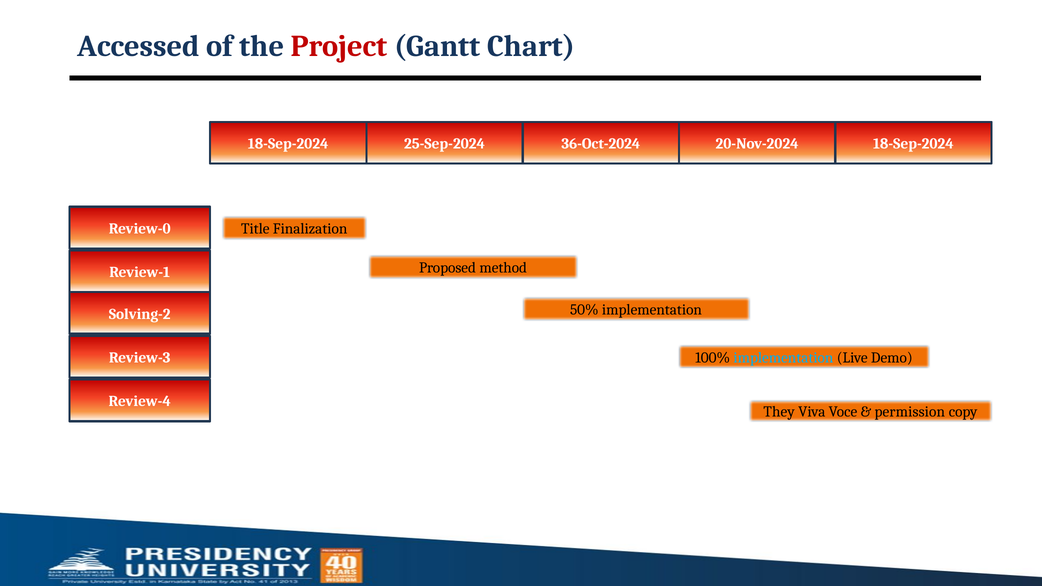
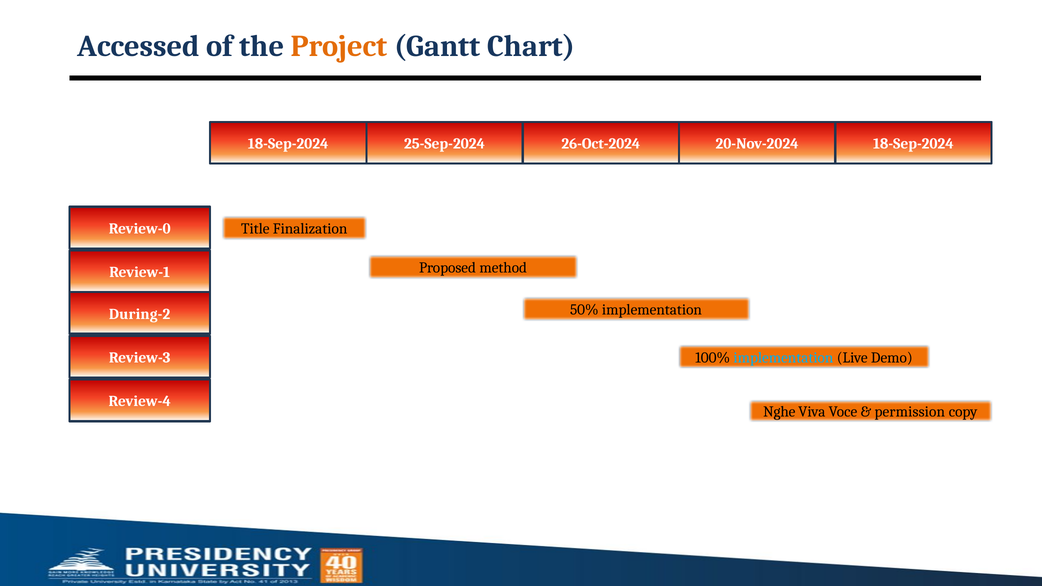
Project colour: red -> orange
36-Oct-2024: 36-Oct-2024 -> 26-Oct-2024
Solving-2: Solving-2 -> During-2
They: They -> Nghe
